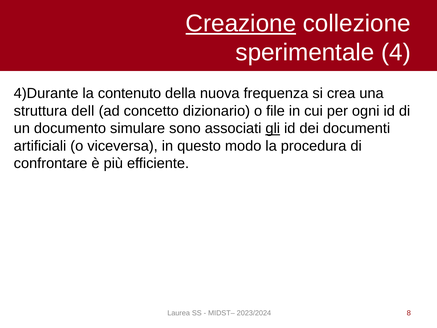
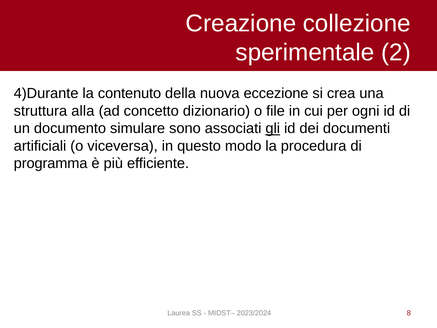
Creazione underline: present -> none
4: 4 -> 2
frequenza: frequenza -> eccezione
dell: dell -> alla
confrontare: confrontare -> programma
